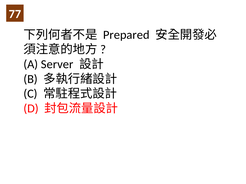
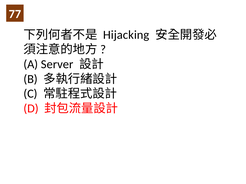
Prepared: Prepared -> Hijacking
